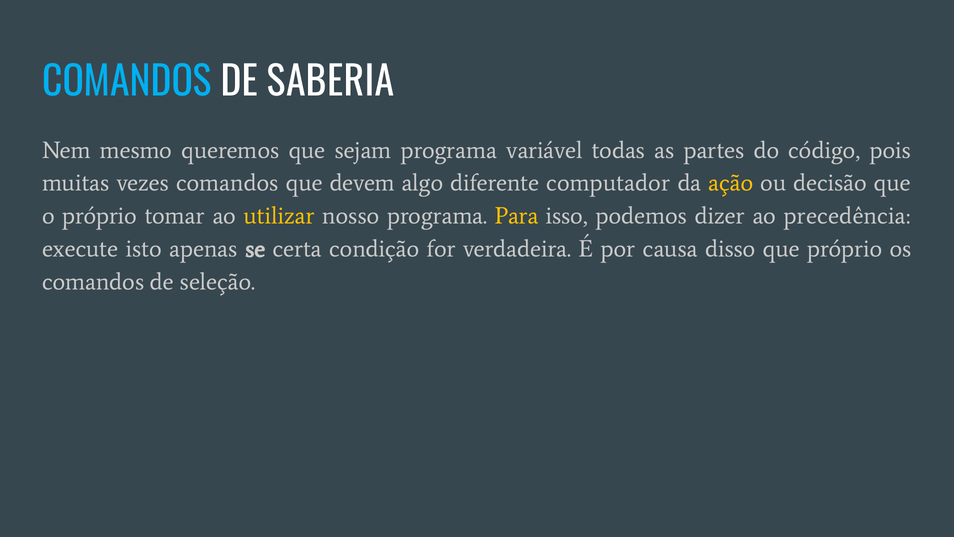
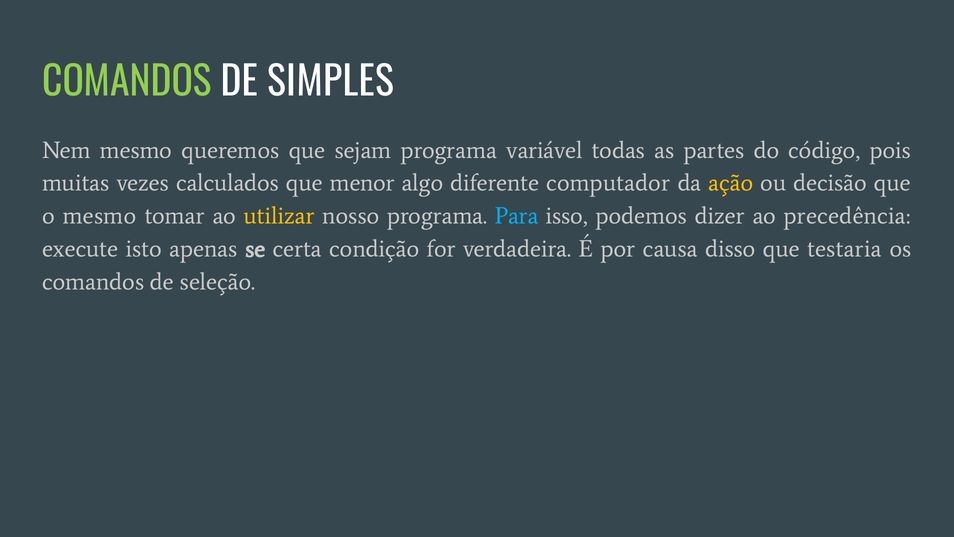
COMANDOS at (127, 83) colour: light blue -> light green
SABERIA: SABERIA -> SIMPLES
vezes comandos: comandos -> calculados
devem: devem -> menor
o próprio: próprio -> mesmo
Para colour: yellow -> light blue
que próprio: próprio -> testaria
